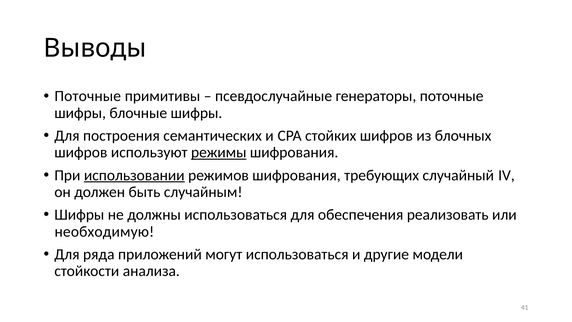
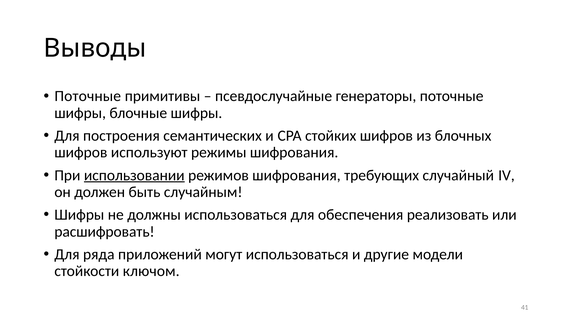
режимы underline: present -> none
необходимую: необходимую -> расшифровать
анализа: анализа -> ключом
